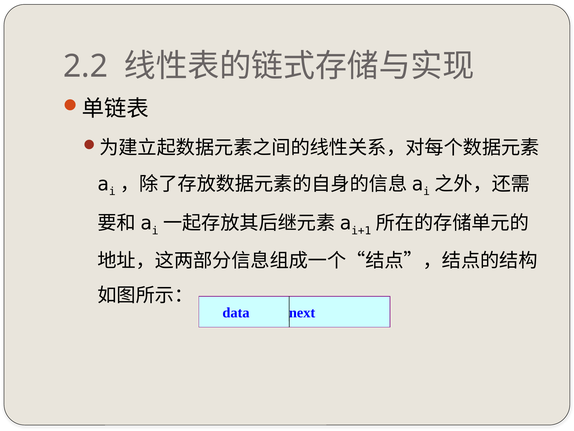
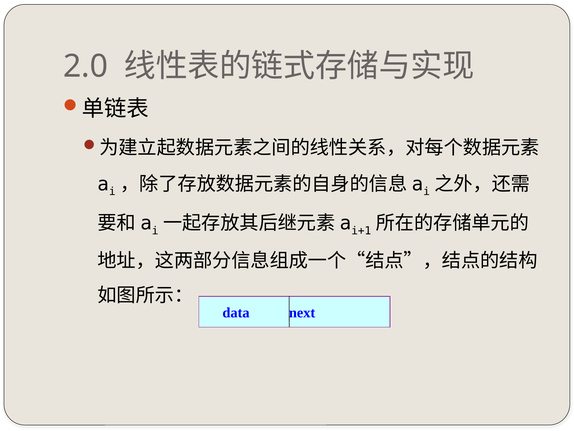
2.2: 2.2 -> 2.0
